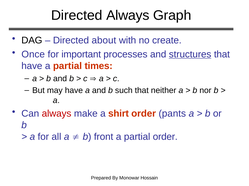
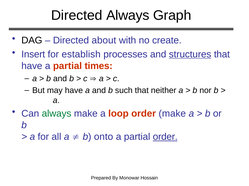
Once: Once -> Insert
important: important -> establish
always at (57, 114) colour: red -> green
shirt: shirt -> loop
order pants: pants -> make
front: front -> onto
order at (165, 137) underline: none -> present
